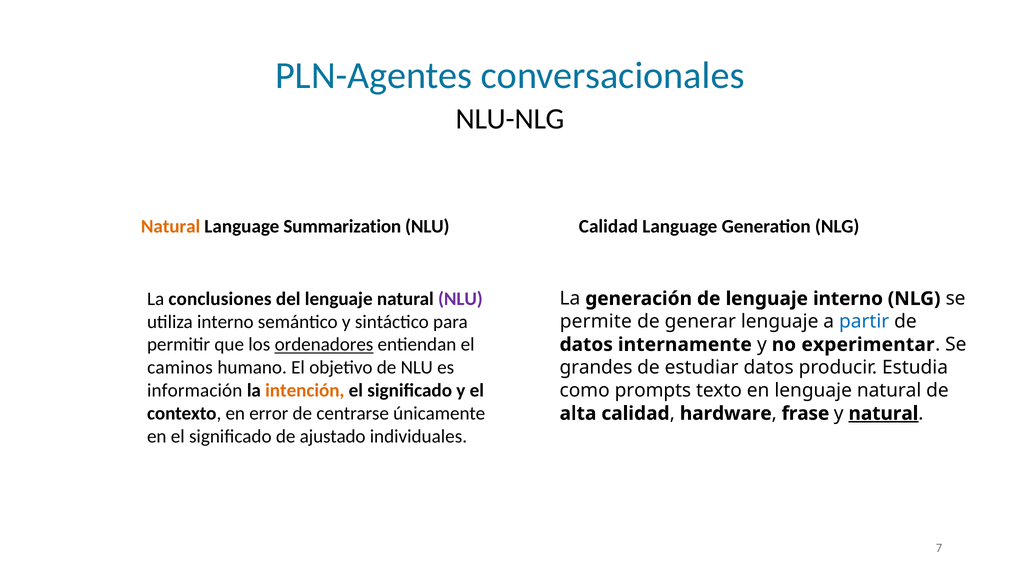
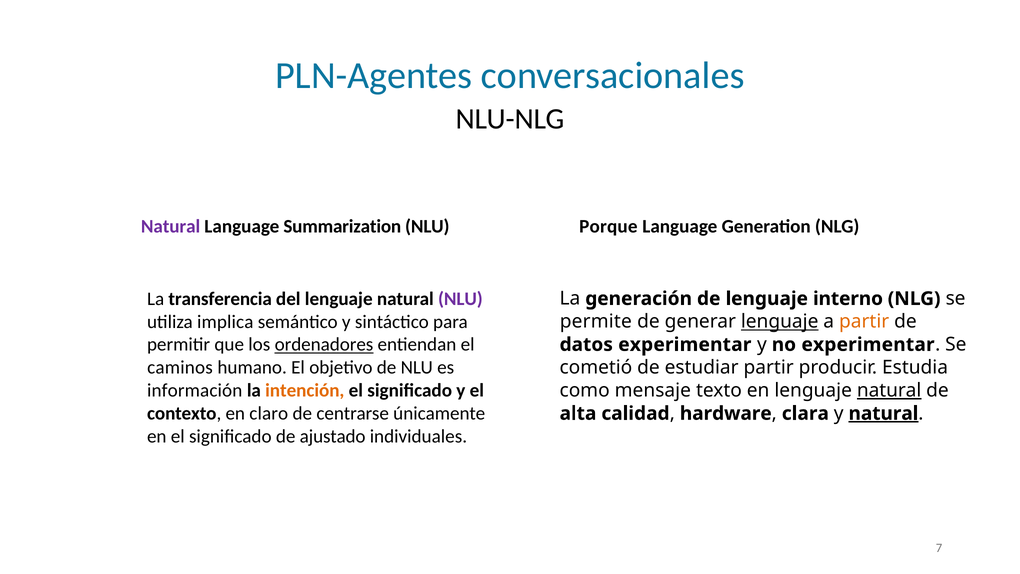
Natural at (171, 226) colour: orange -> purple
Calidad at (608, 226): Calidad -> Porque
conclusiones: conclusiones -> transferencia
utiliza interno: interno -> implica
lenguaje at (780, 321) underline: none -> present
partir at (864, 321) colour: blue -> orange
datos internamente: internamente -> experimentar
grandes: grandes -> cometió
estudiar datos: datos -> partir
prompts: prompts -> mensaje
natural at (889, 390) underline: none -> present
error: error -> claro
frase: frase -> clara
